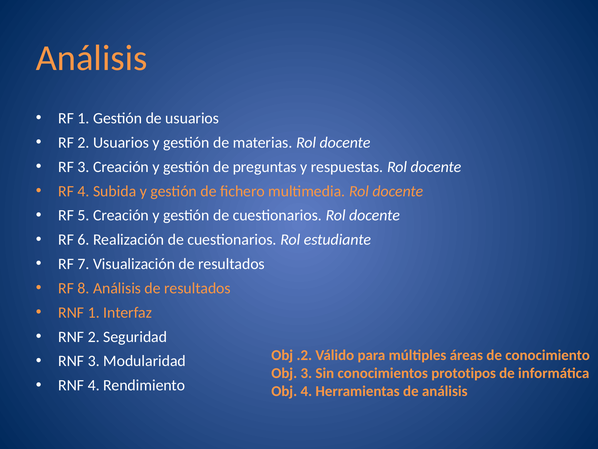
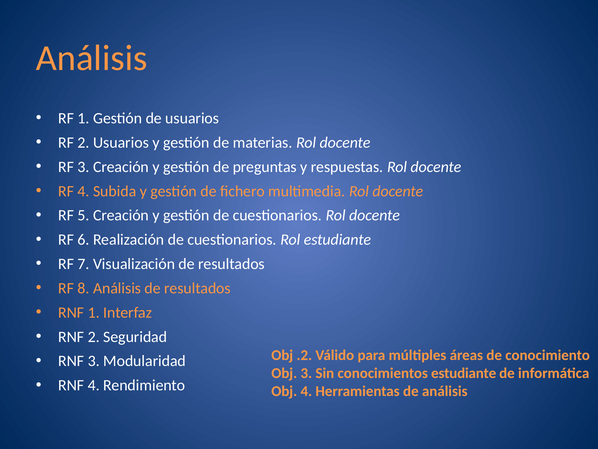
conocimientos prototipos: prototipos -> estudiante
